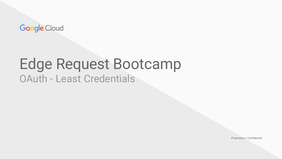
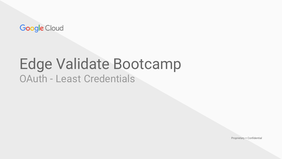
Request: Request -> Validate
